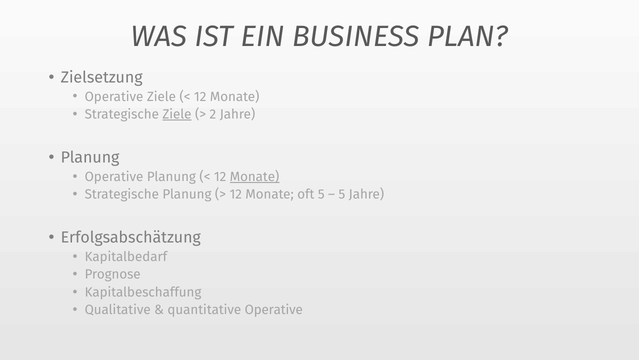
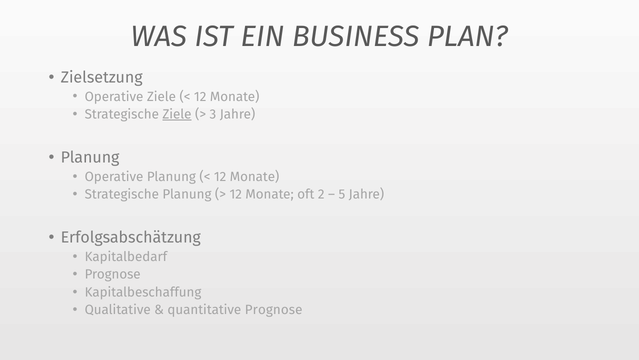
2: 2 -> 3
Monate at (255, 176) underline: present -> none
oft 5: 5 -> 2
quantitative Operative: Operative -> Prognose
